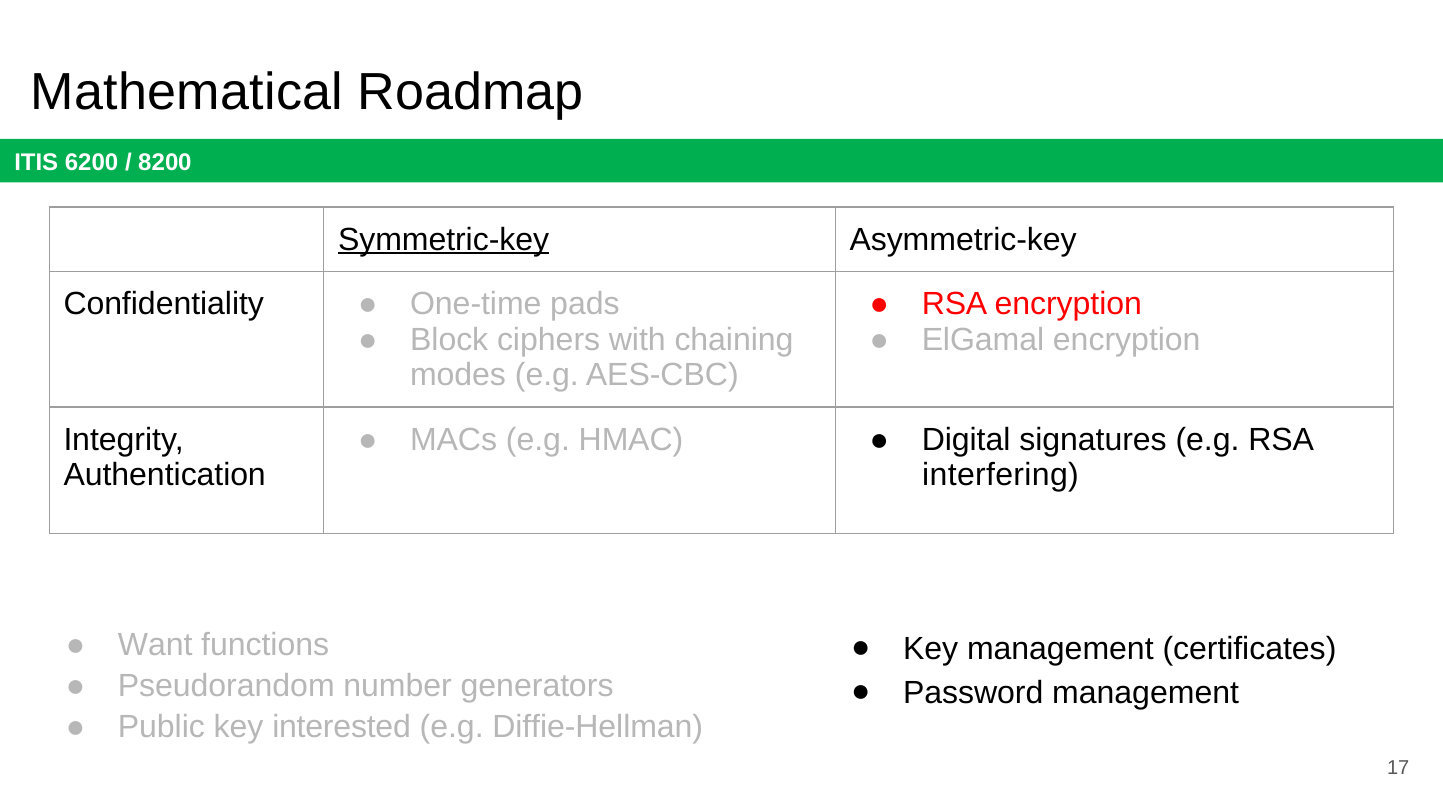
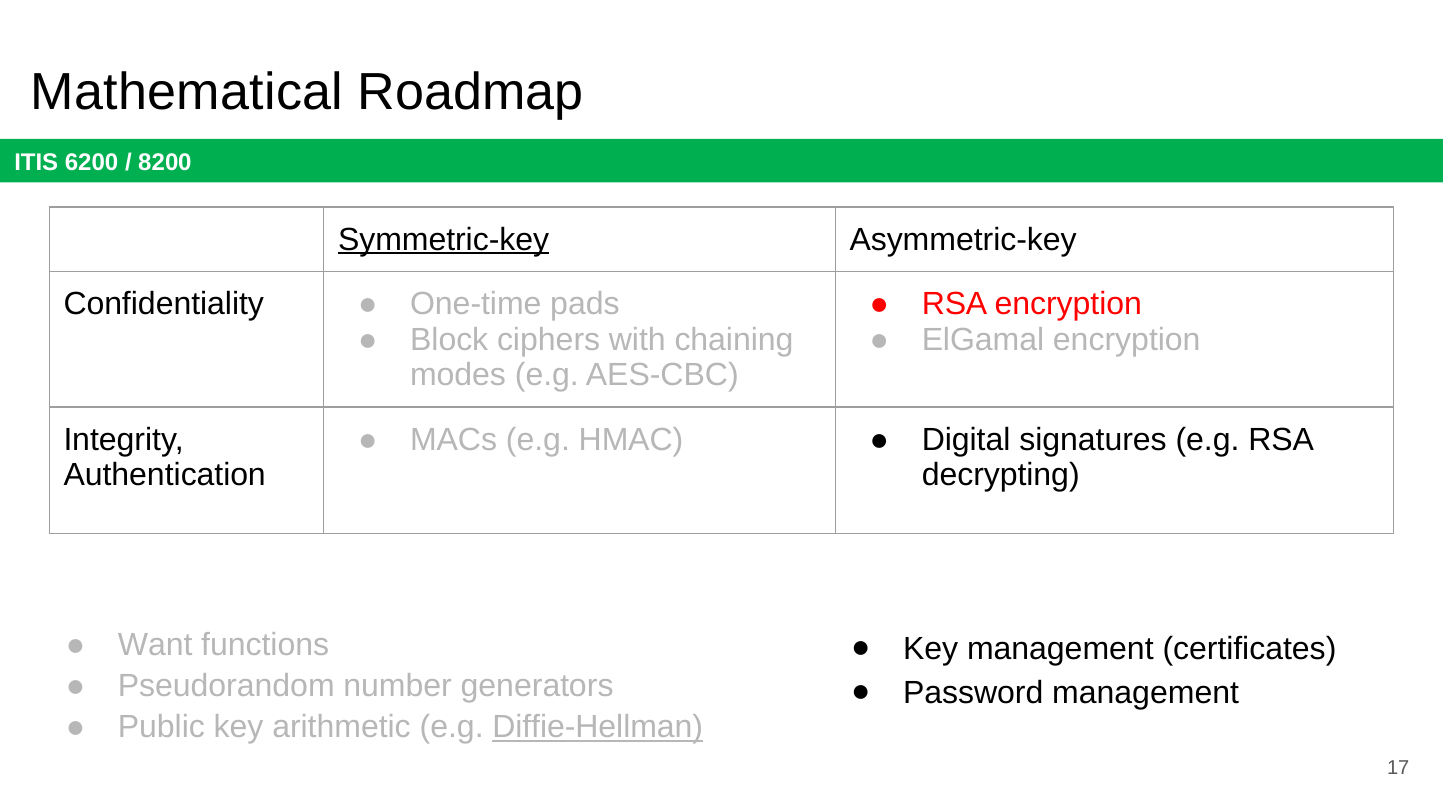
interfering: interfering -> decrypting
interested: interested -> arithmetic
Diffie-Hellman underline: none -> present
